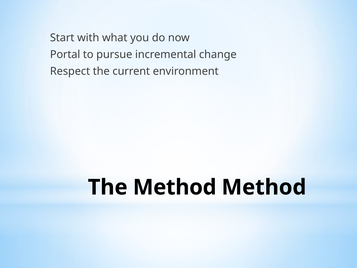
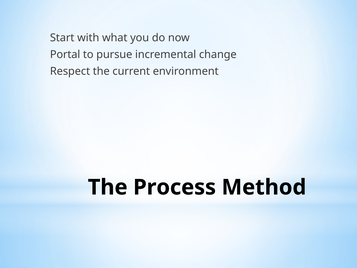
The Method: Method -> Process
